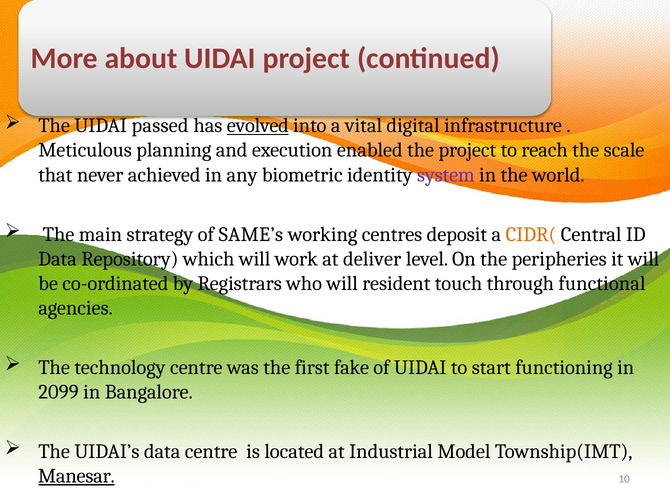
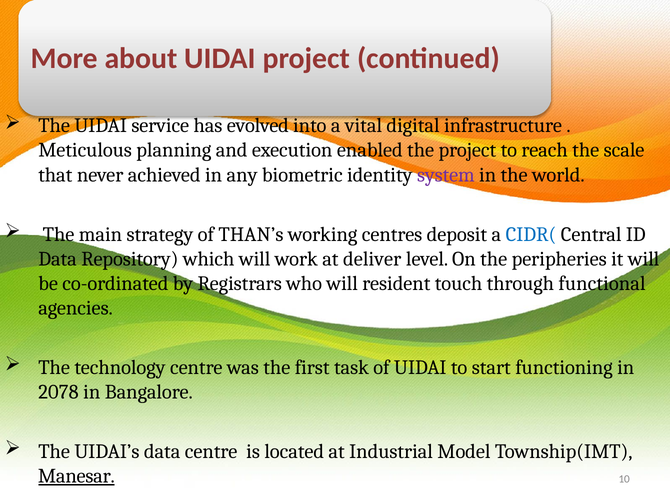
passed: passed -> service
evolved underline: present -> none
SAME’s: SAME’s -> THAN’s
CIDR( colour: orange -> blue
fake: fake -> task
2099: 2099 -> 2078
